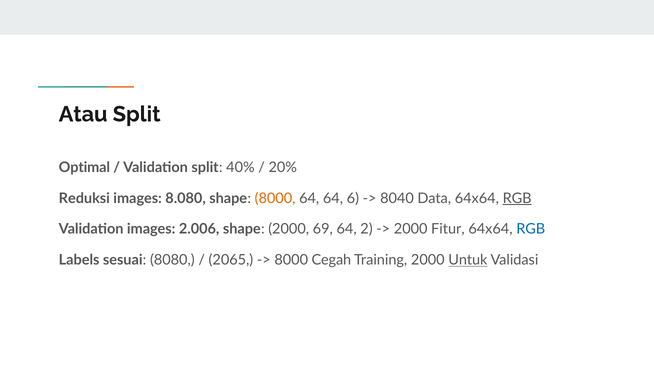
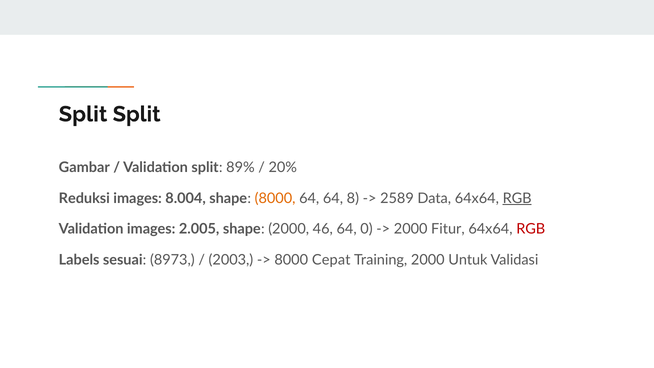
Atau at (83, 114): Atau -> Split
Optimal: Optimal -> Gambar
40%: 40% -> 89%
8.080: 8.080 -> 8.004
6: 6 -> 8
8040: 8040 -> 2589
2.006: 2.006 -> 2.005
69: 69 -> 46
2: 2 -> 0
RGB at (531, 229) colour: blue -> red
8080: 8080 -> 8973
2065: 2065 -> 2003
Cegah: Cegah -> Cepat
Untuk underline: present -> none
